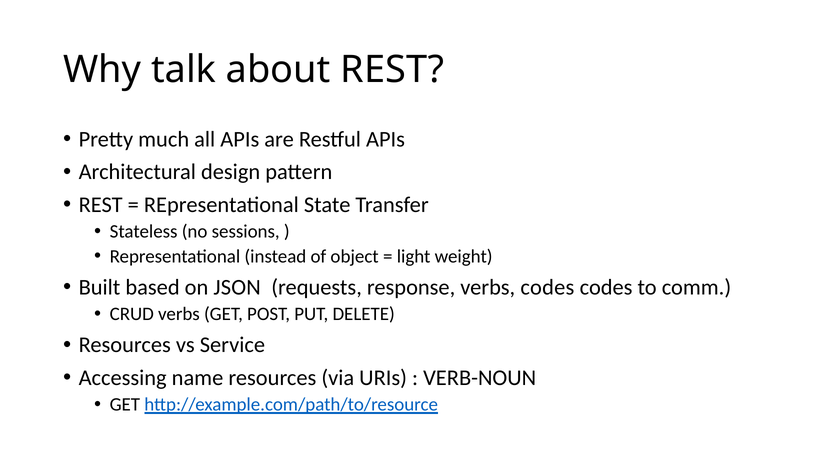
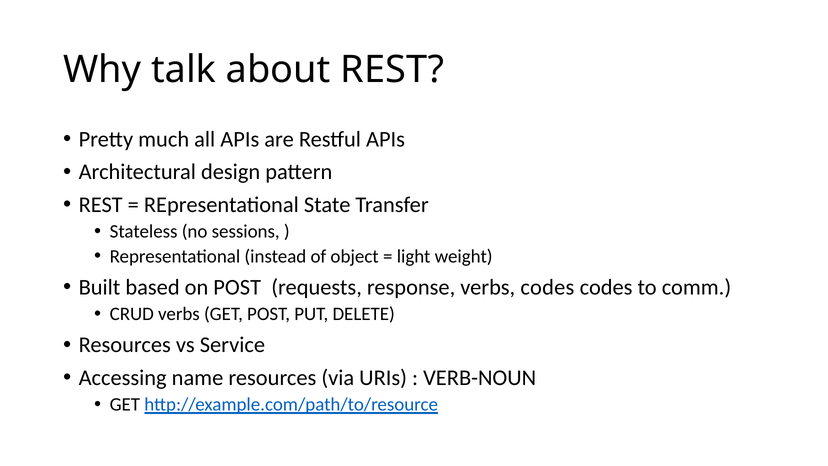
on JSON: JSON -> POST
